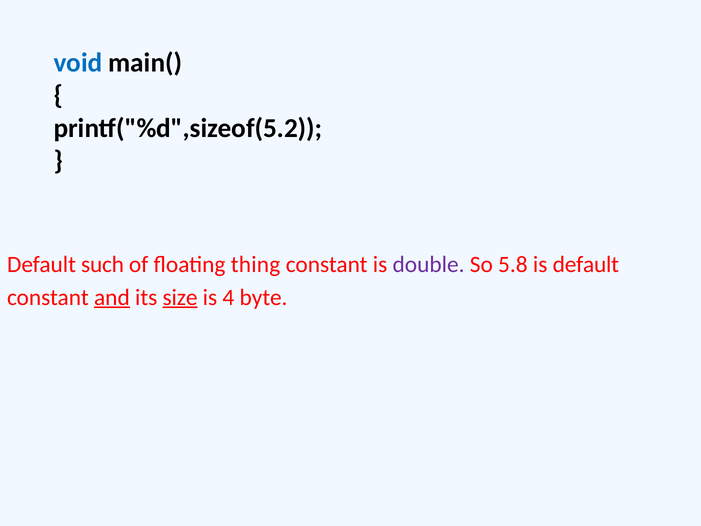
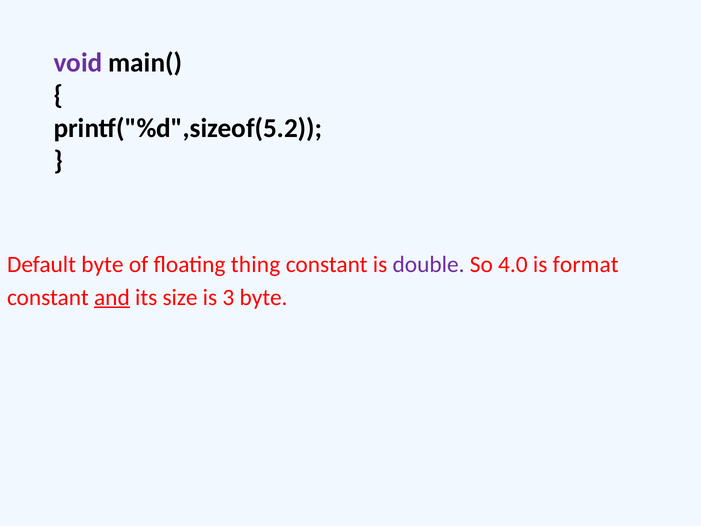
void colour: blue -> purple
Default such: such -> byte
5.8: 5.8 -> 4.0
is default: default -> format
size underline: present -> none
4: 4 -> 3
